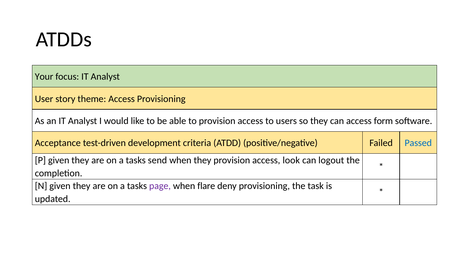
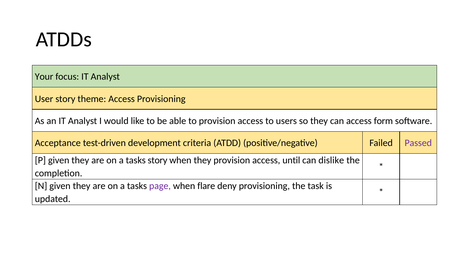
Passed colour: blue -> purple
tasks send: send -> story
look: look -> until
logout: logout -> dislike
